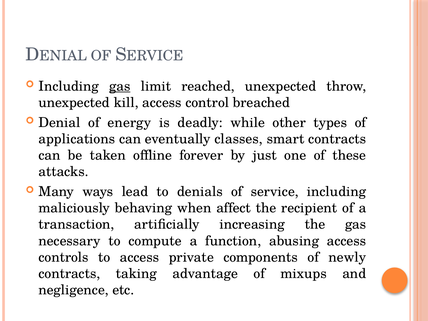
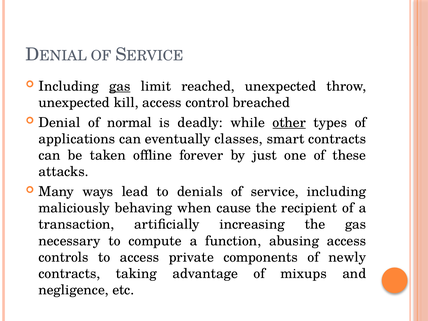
energy: energy -> normal
other underline: none -> present
affect: affect -> cause
